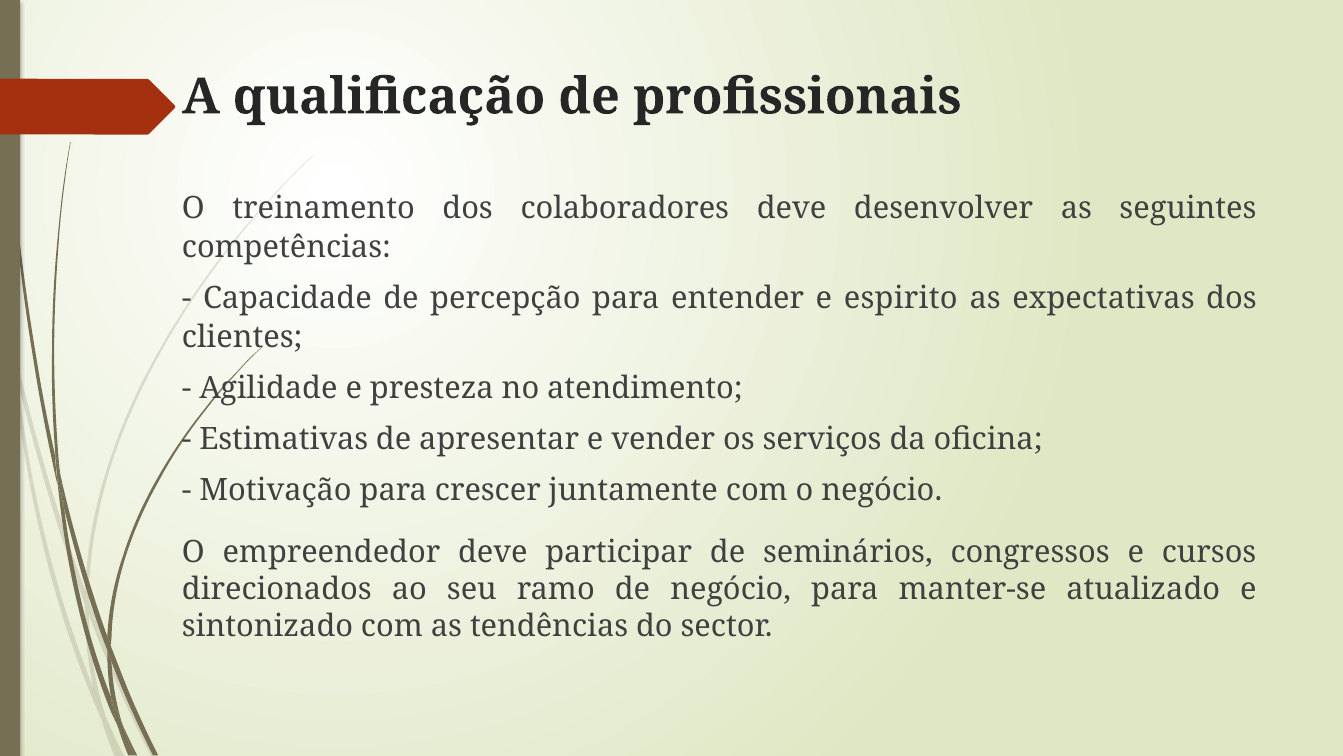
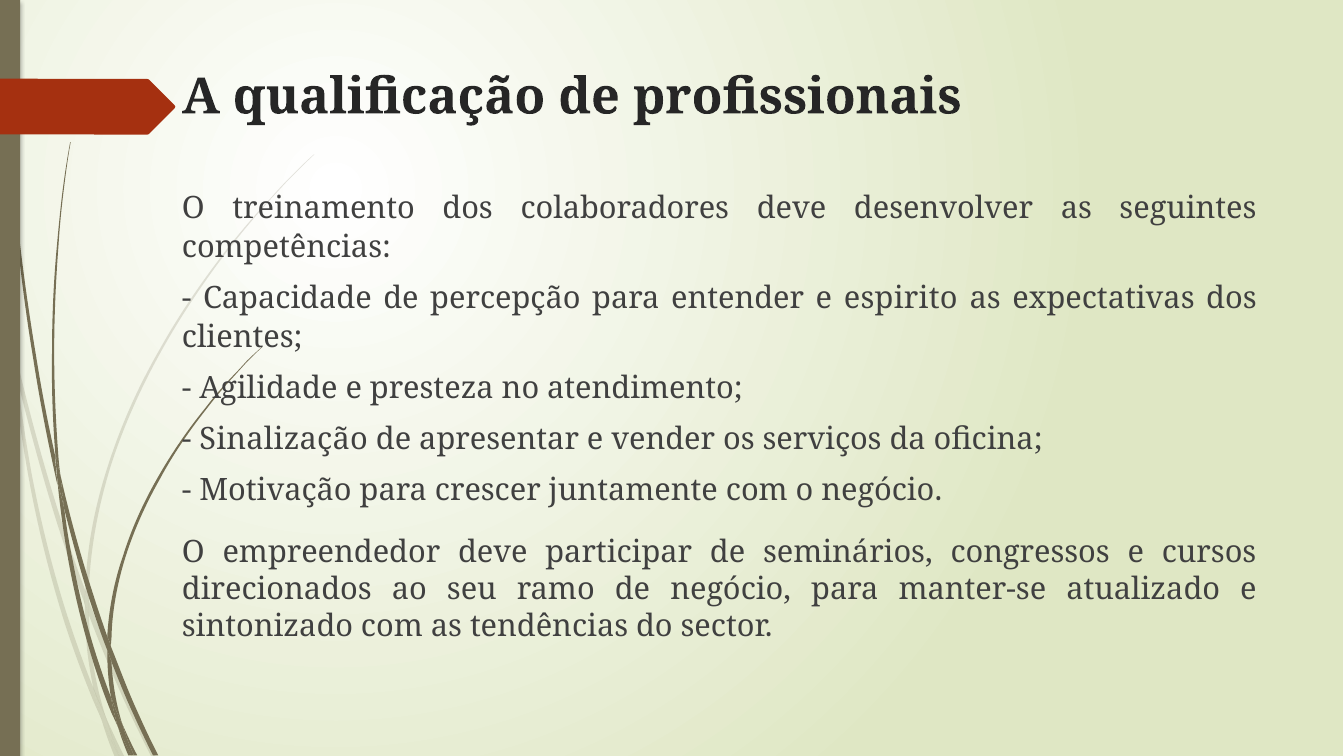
Estimativas: Estimativas -> Sinalização
